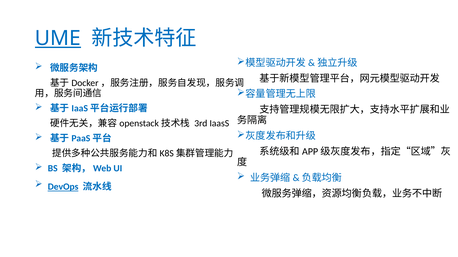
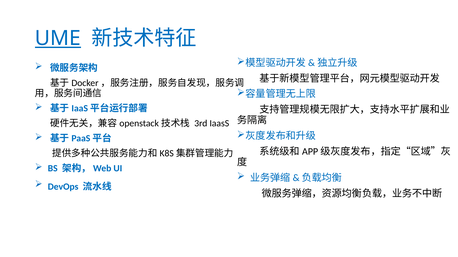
DevOps underline: present -> none
